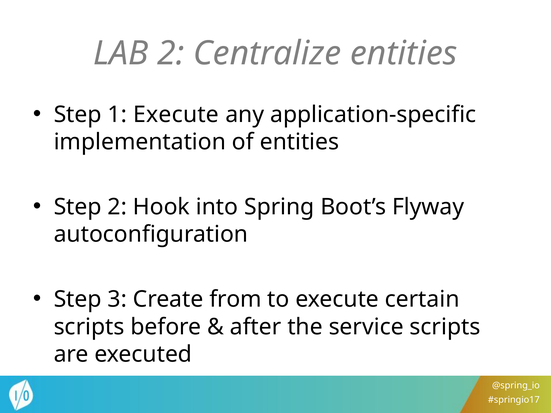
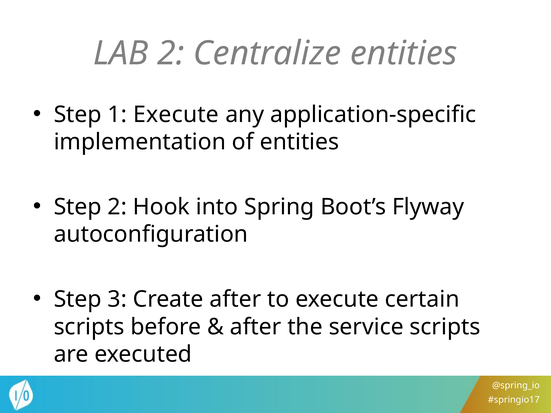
Create from: from -> after
